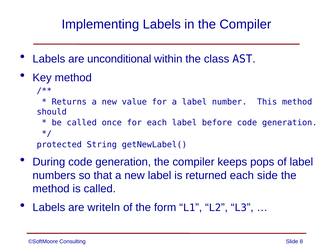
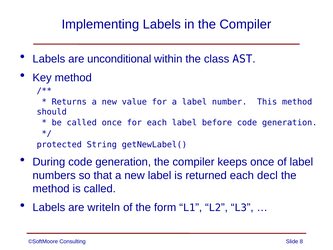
keeps pops: pops -> once
side: side -> decl
